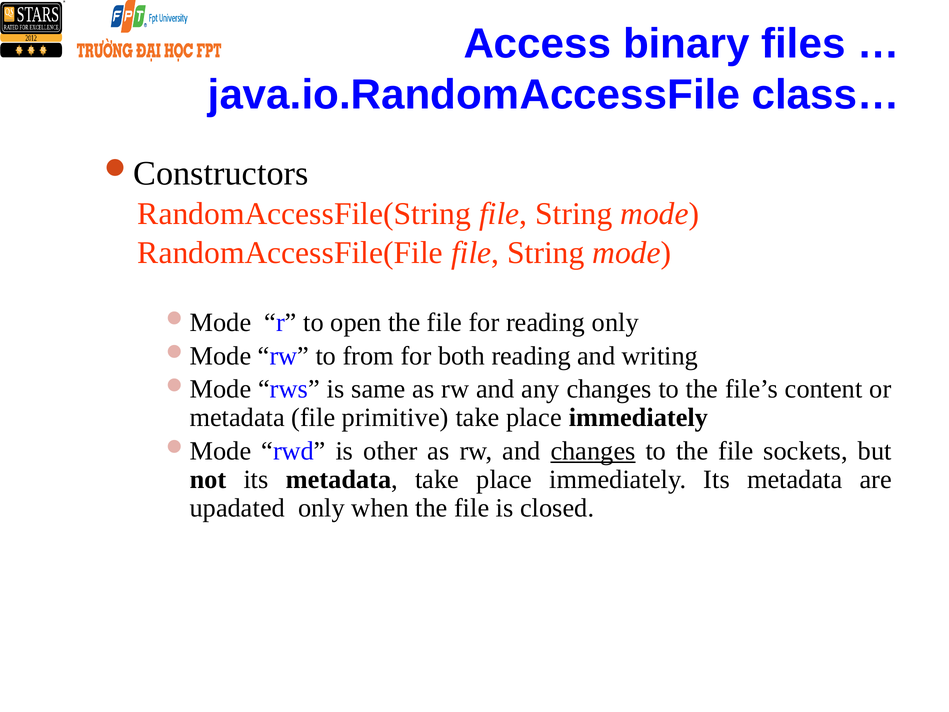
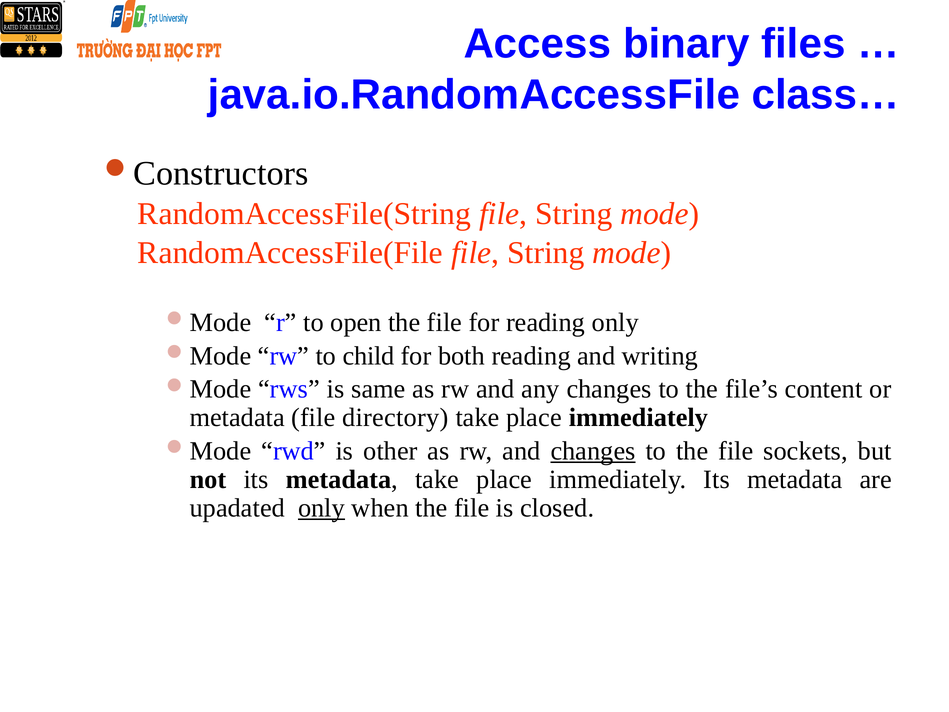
from: from -> child
primitive: primitive -> directory
only at (321, 508) underline: none -> present
